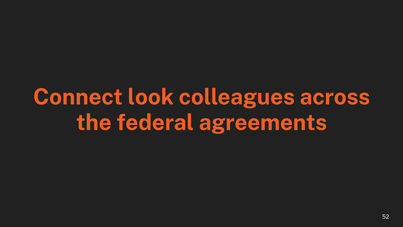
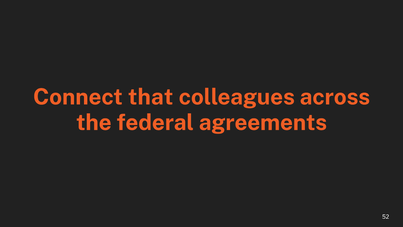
look: look -> that
